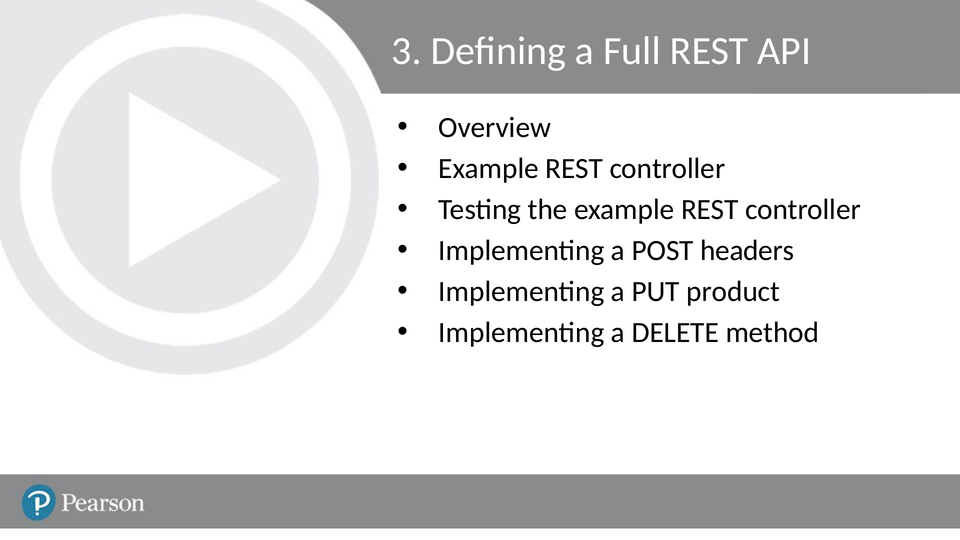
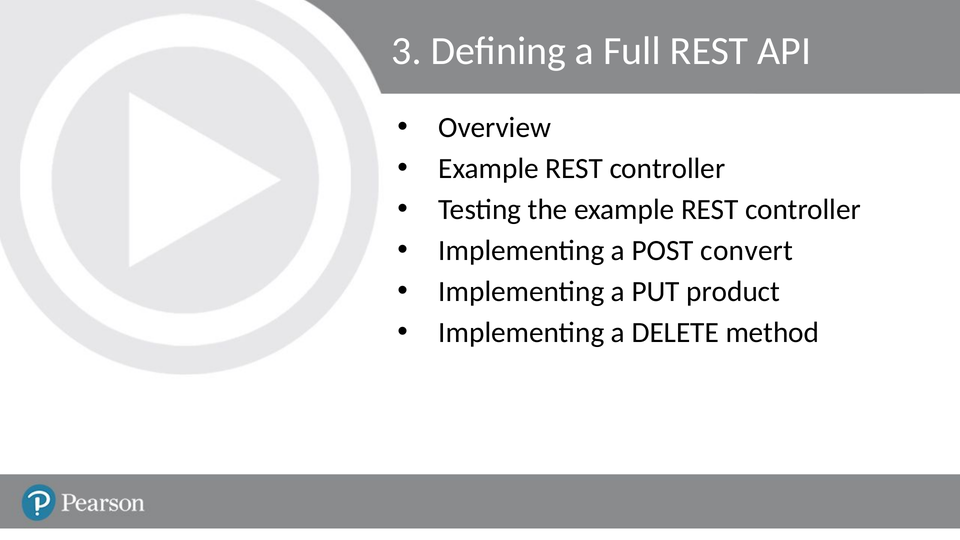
headers: headers -> convert
